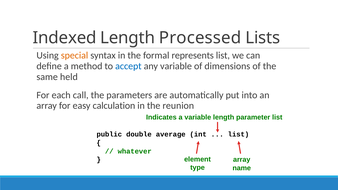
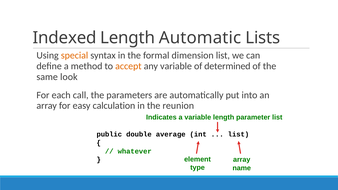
Processed: Processed -> Automatic
represents: represents -> dimension
accept colour: blue -> orange
dimensions: dimensions -> determined
held: held -> look
